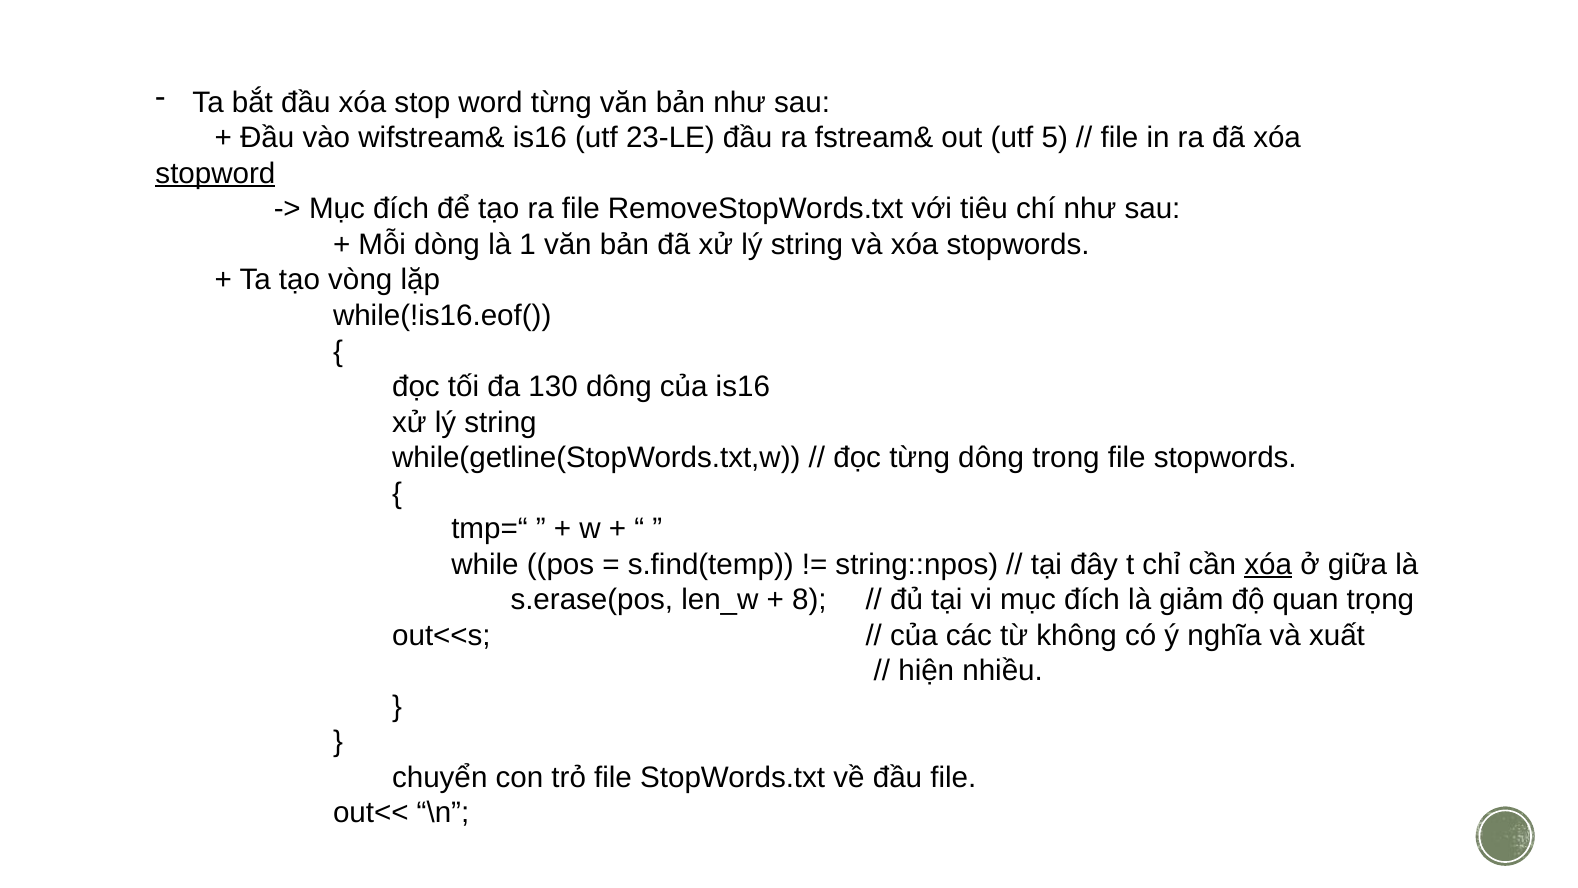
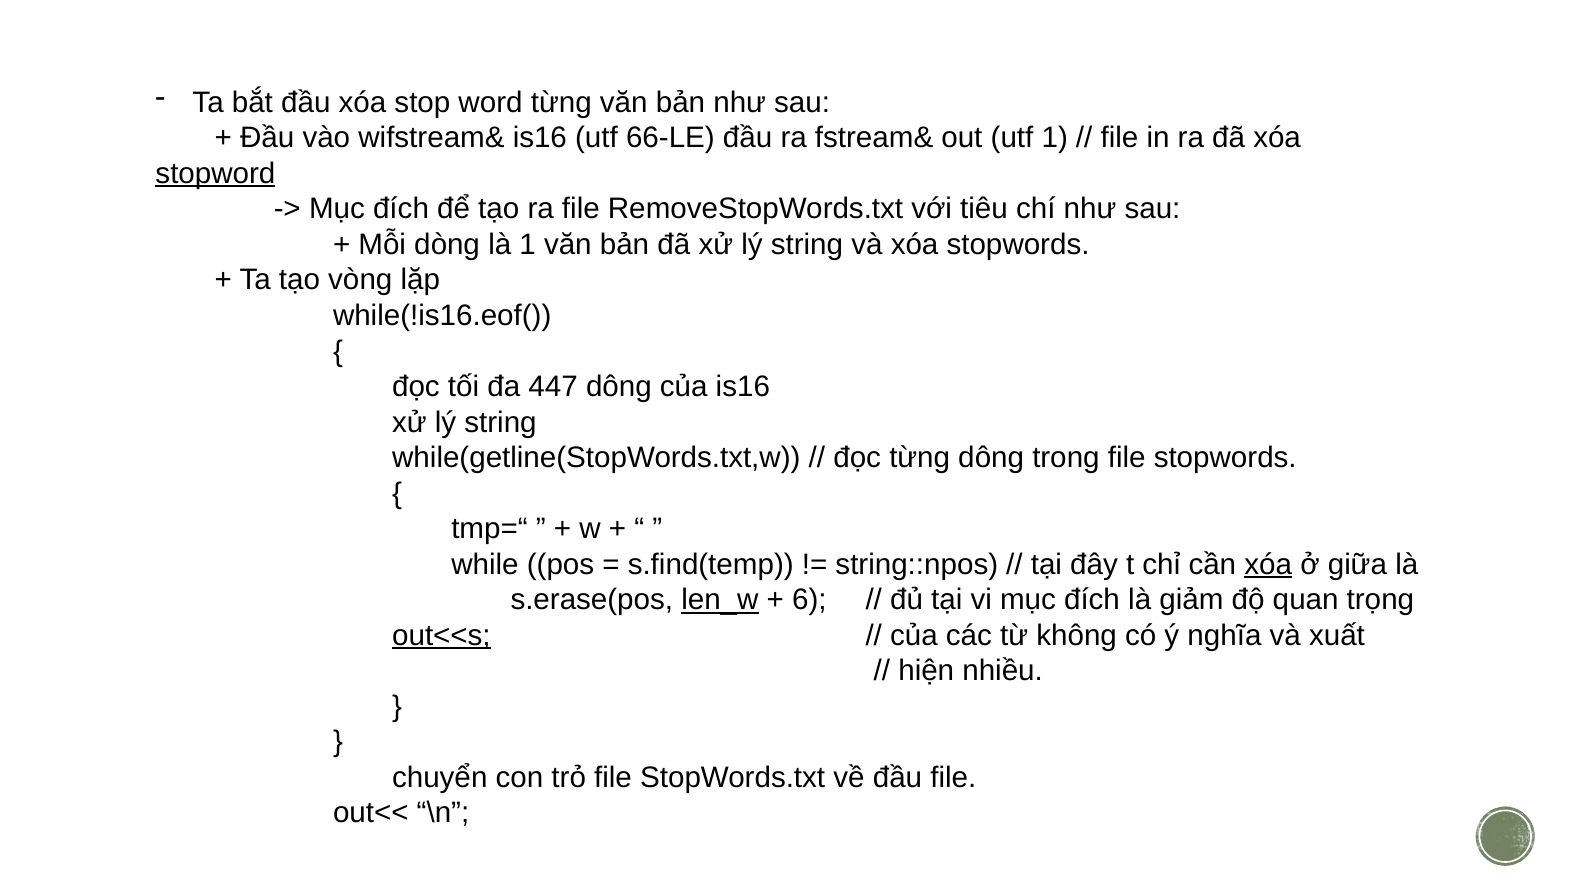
23-LE: 23-LE -> 66-LE
utf 5: 5 -> 1
130: 130 -> 447
len_w underline: none -> present
8: 8 -> 6
out<<s underline: none -> present
